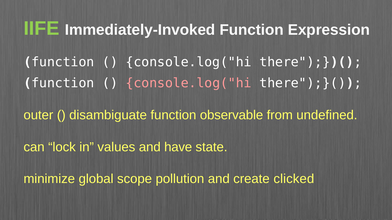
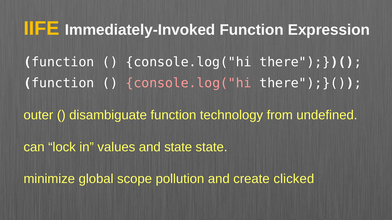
IIFE colour: light green -> yellow
observable: observable -> technology
and have: have -> state
